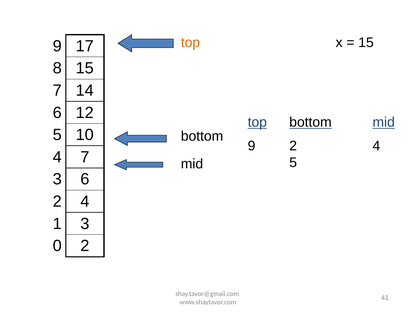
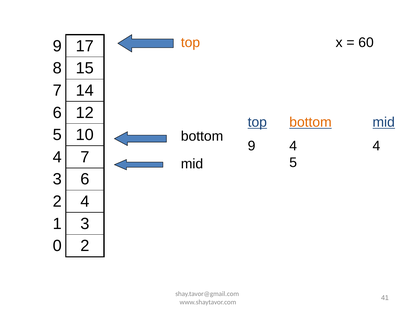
15 at (366, 43): 15 -> 60
bottom at (311, 122) colour: black -> orange
9 2: 2 -> 4
